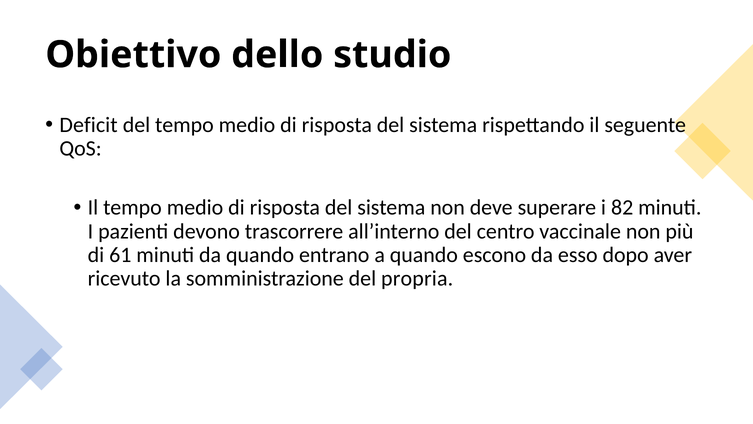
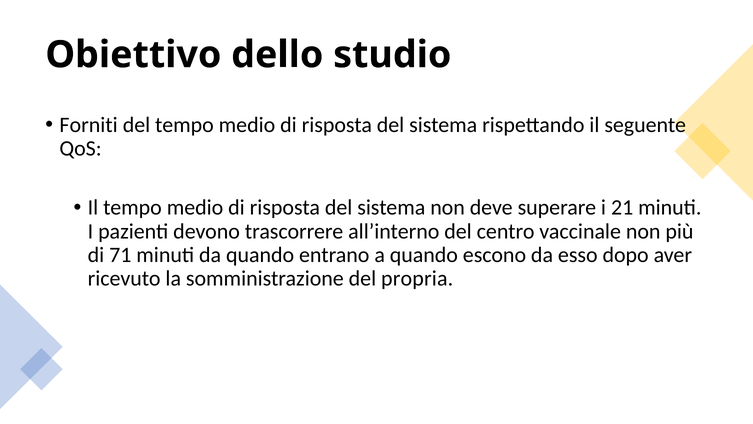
Deficit: Deficit -> Forniti
82: 82 -> 21
61: 61 -> 71
